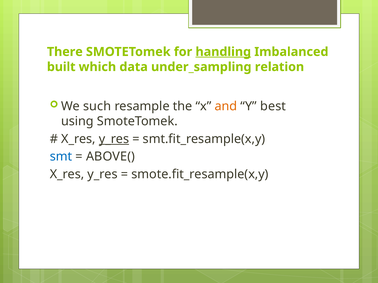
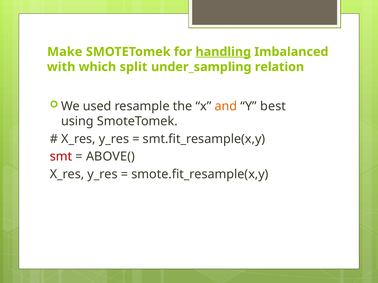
There: There -> Make
built: built -> with
data: data -> split
such: such -> used
y_res at (114, 139) underline: present -> none
smt colour: blue -> red
